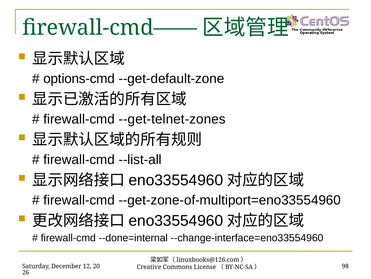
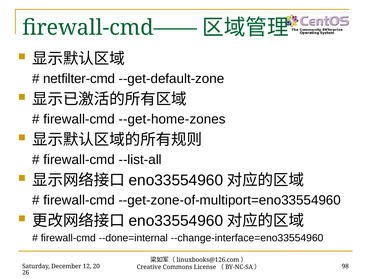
options-cmd: options-cmd -> netfilter-cmd
--get-telnet-zones: --get-telnet-zones -> --get-home-zones
